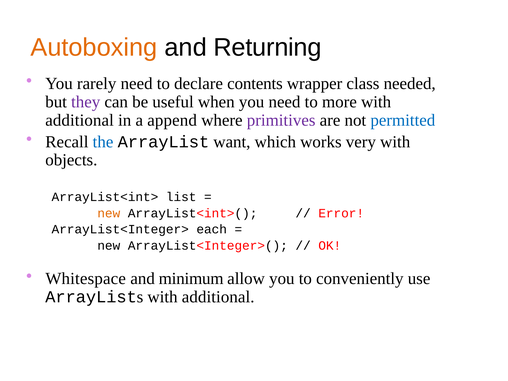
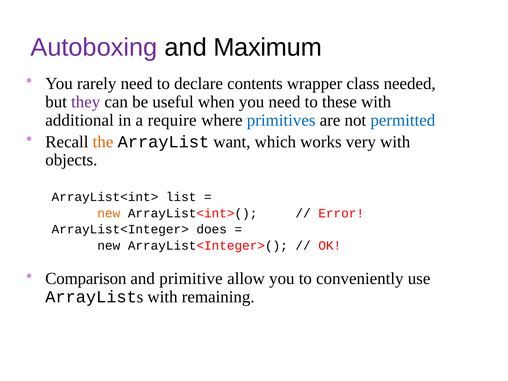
Autoboxing colour: orange -> purple
Returning: Returning -> Maximum
more: more -> these
append: append -> require
primitives colour: purple -> blue
the colour: blue -> orange
each: each -> does
Whitespace: Whitespace -> Comparison
minimum: minimum -> primitive
additional at (218, 297): additional -> remaining
